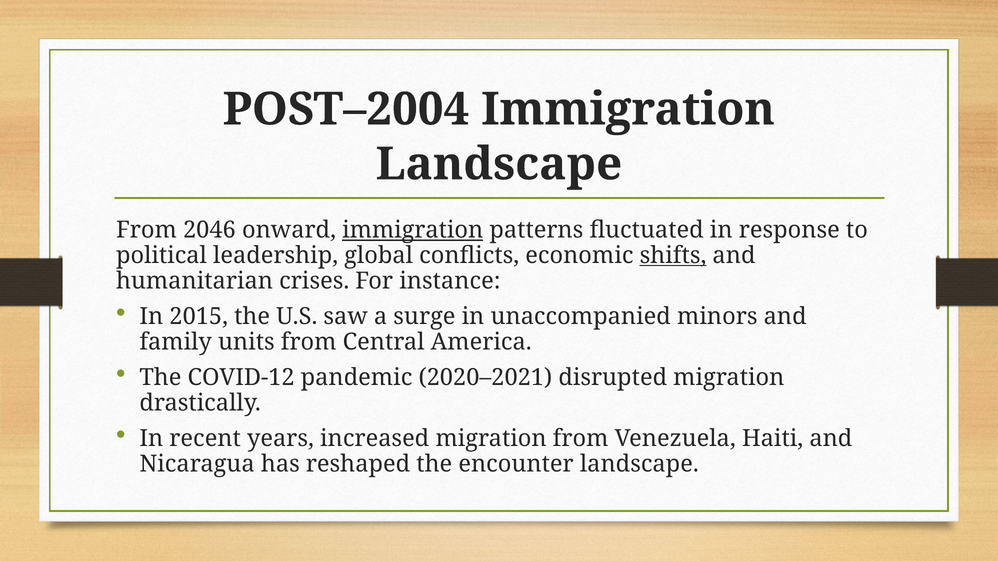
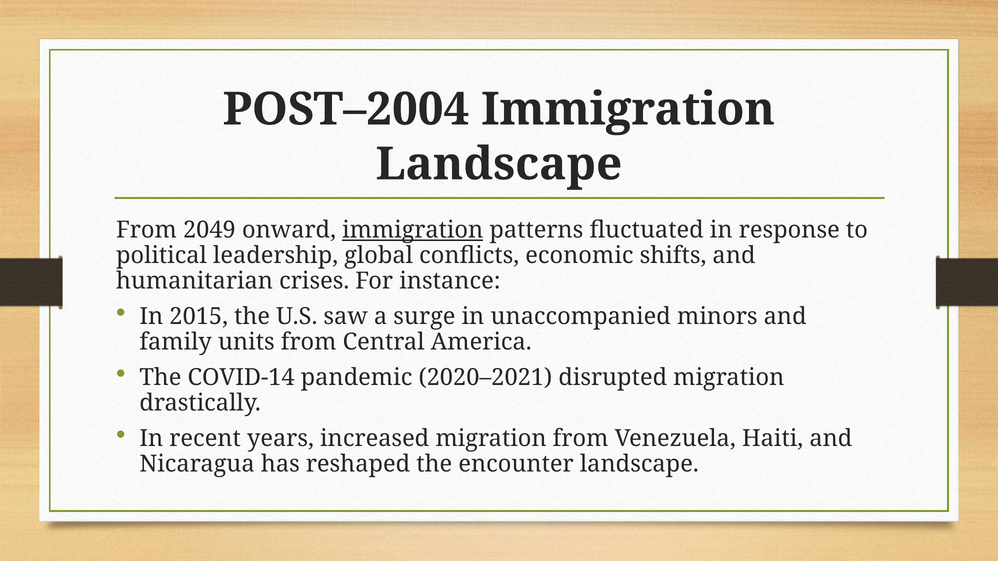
2046: 2046 -> 2049
shifts underline: present -> none
COVID-12: COVID-12 -> COVID-14
